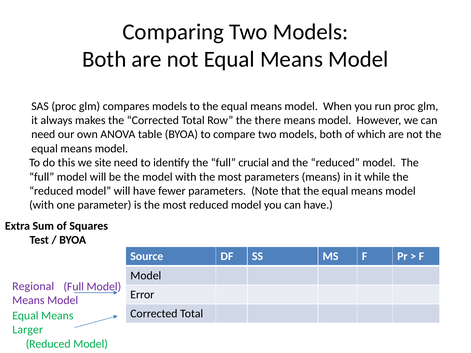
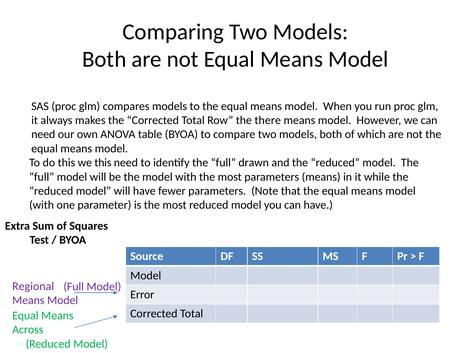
we site: site -> this
crucial: crucial -> drawn
Larger: Larger -> Across
